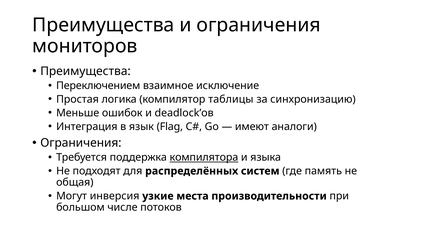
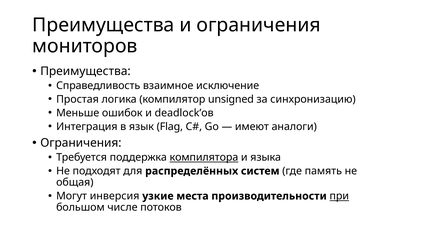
Переключением: Переключением -> Справедливость
таблицы: таблицы -> unsigned
при underline: none -> present
